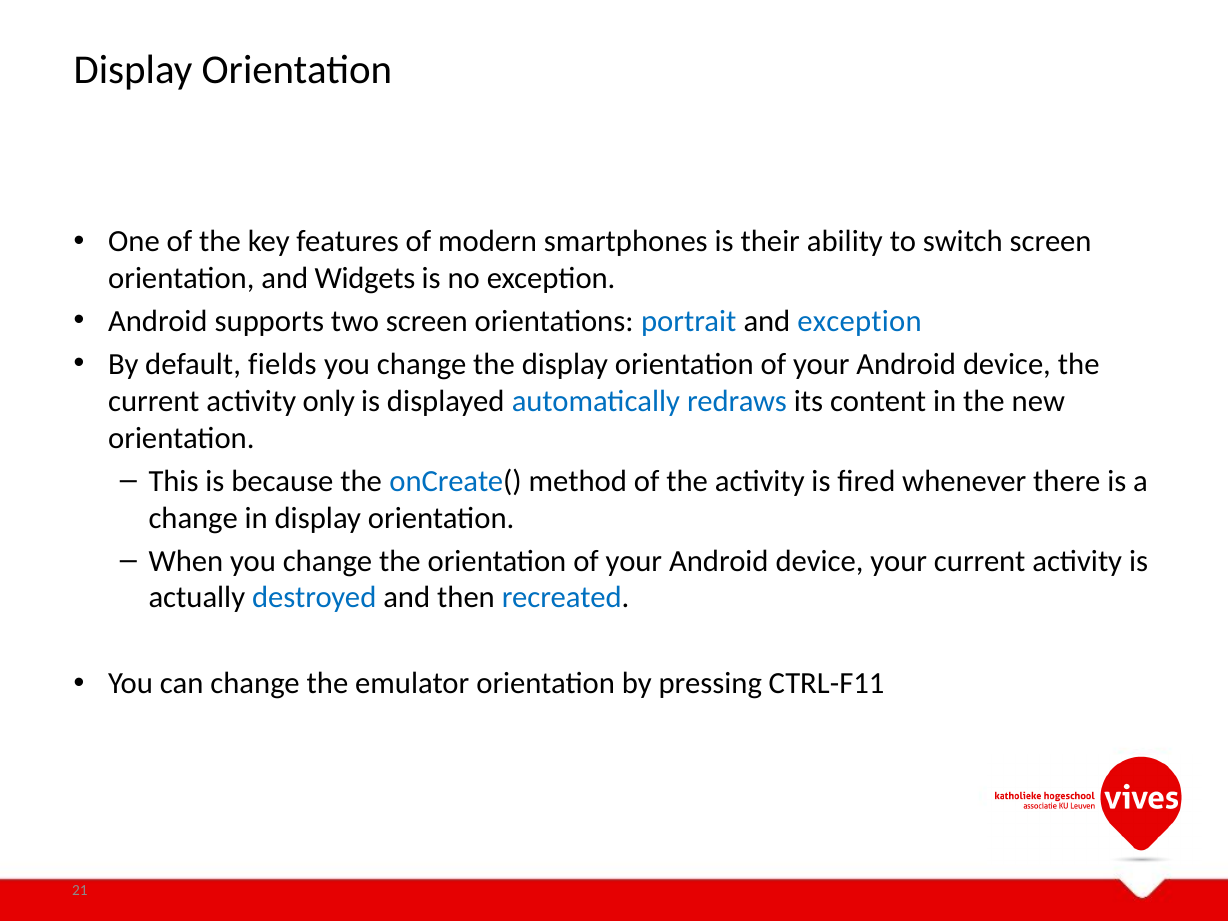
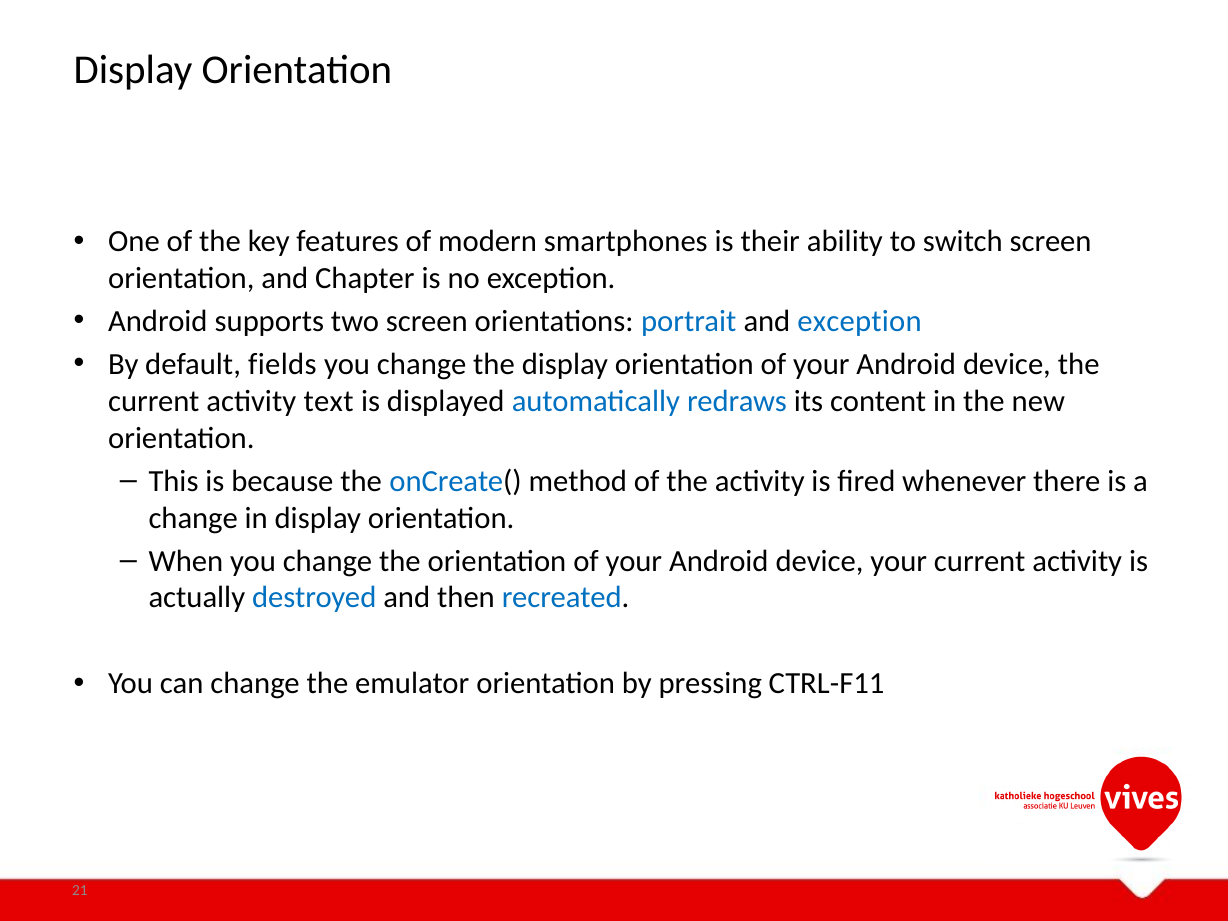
Widgets: Widgets -> Chapter
only: only -> text
